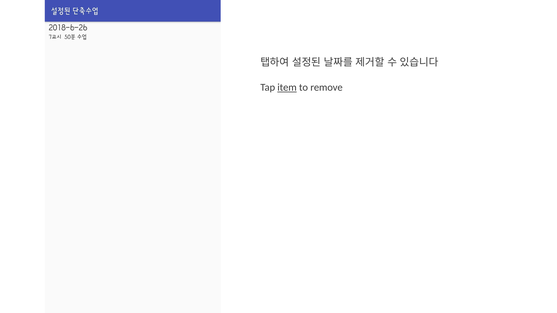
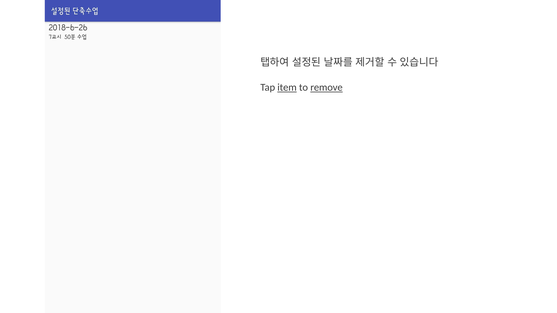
remove underline: none -> present
